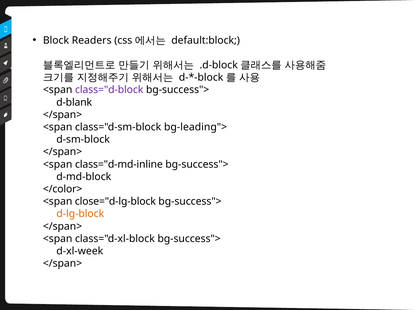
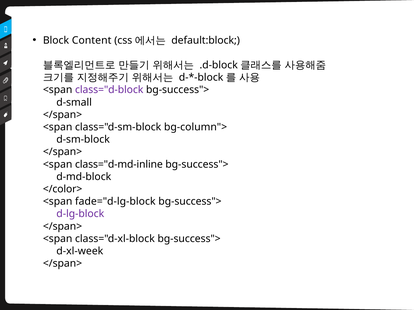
Readers: Readers -> Content
d-blank: d-blank -> d-small
bg-leading">: bg-leading"> -> bg-column">
close="d-lg-block: close="d-lg-block -> fade="d-lg-block
d-lg-block colour: orange -> purple
